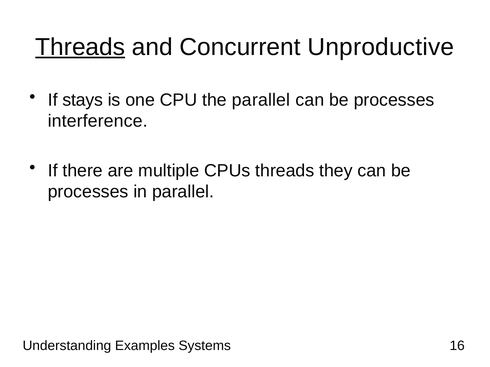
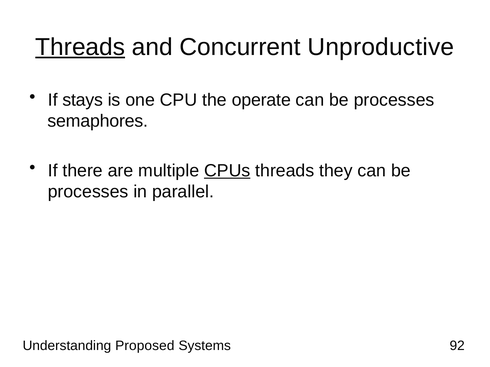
the parallel: parallel -> operate
interference: interference -> semaphores
CPUs underline: none -> present
Examples: Examples -> Proposed
16: 16 -> 92
